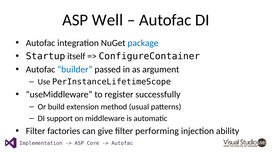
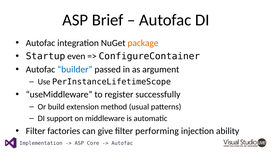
Well: Well -> Brief
package colour: blue -> orange
itself: itself -> even
